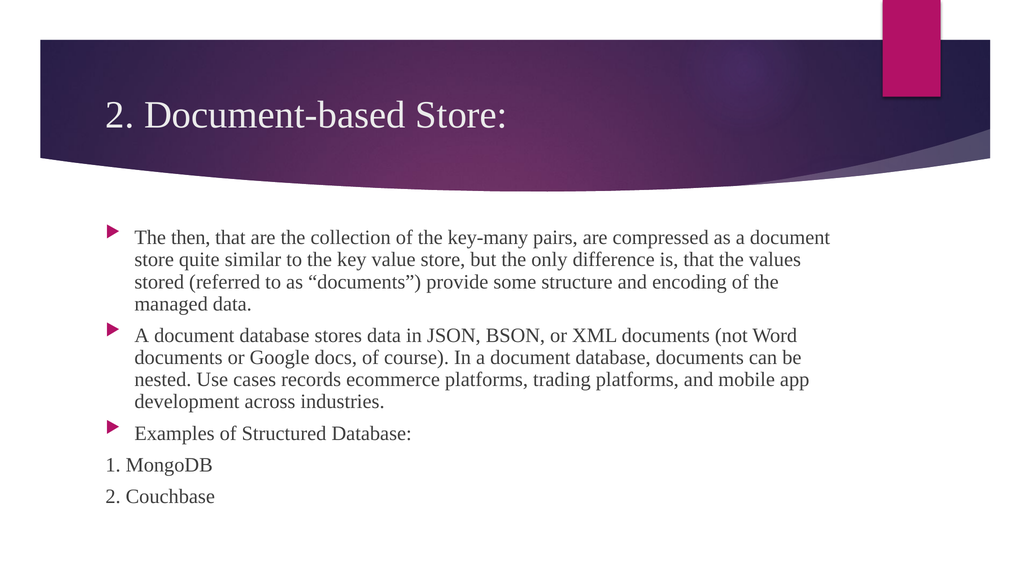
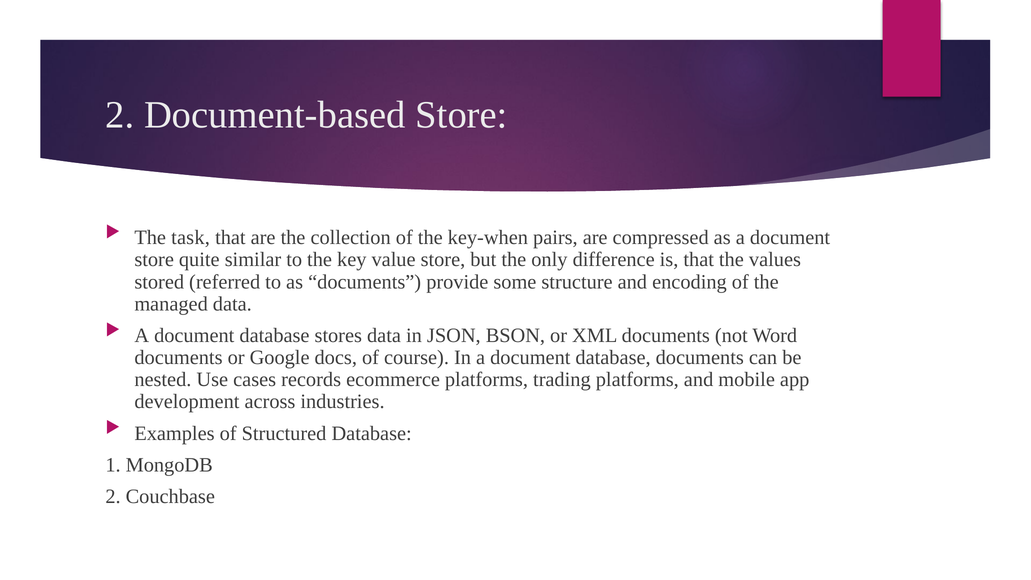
then: then -> task
key-many: key-many -> key-when
